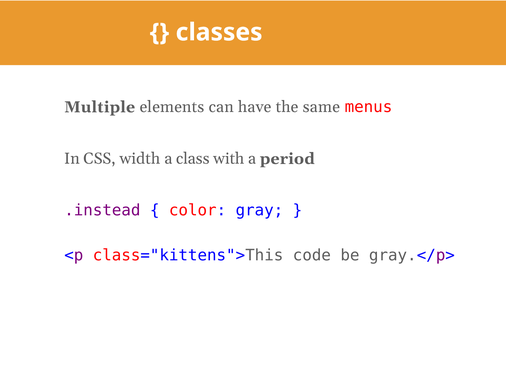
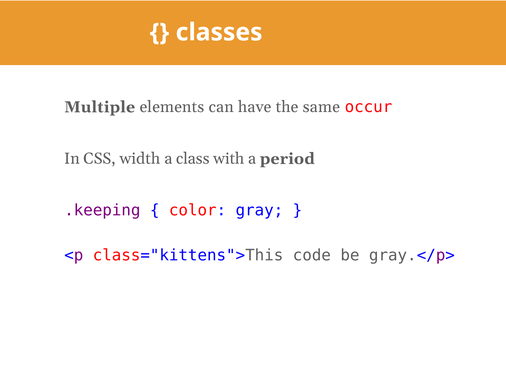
menus: menus -> occur
.instead: .instead -> .keeping
